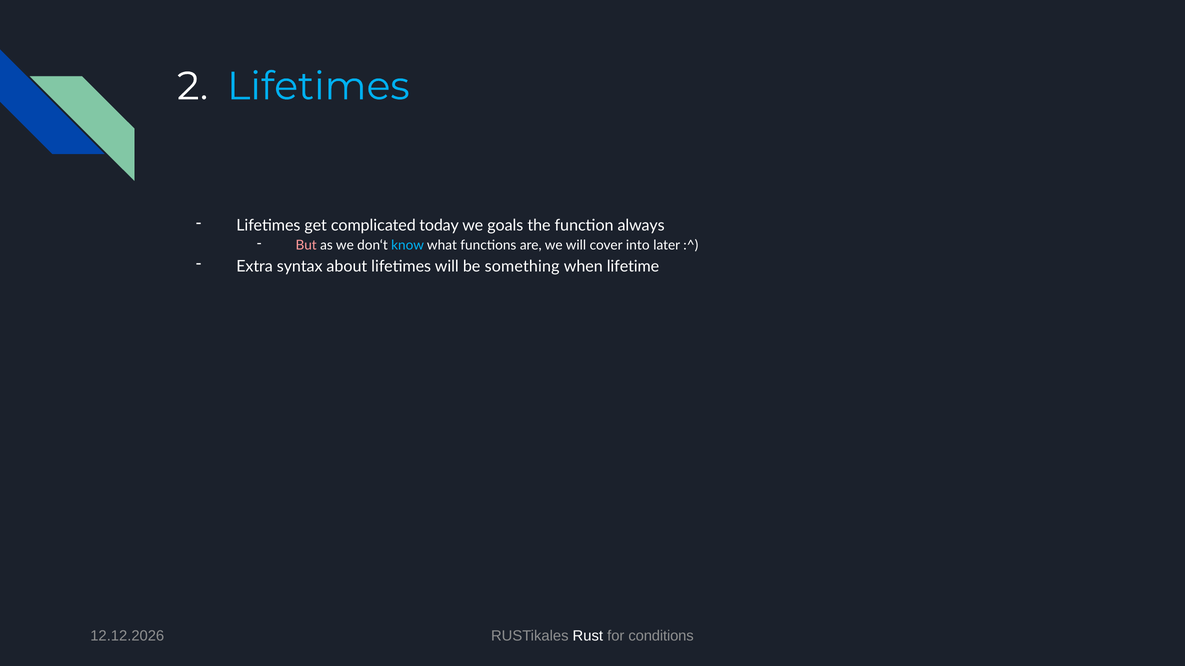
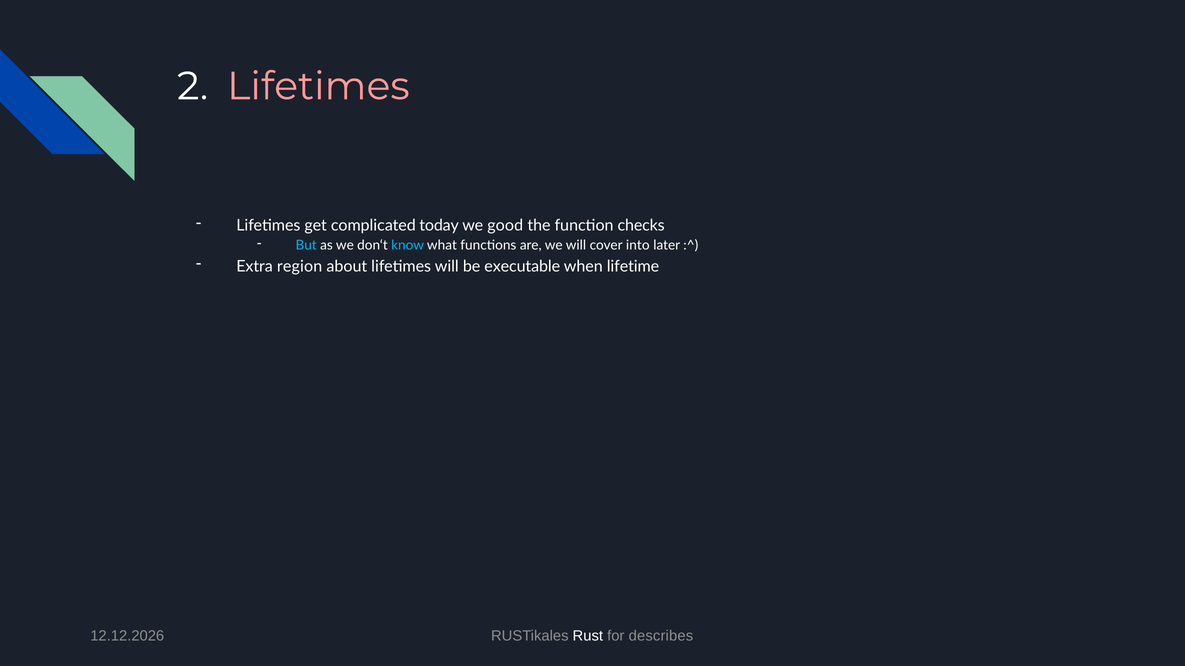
Lifetimes at (318, 86) colour: light blue -> pink
goals: goals -> good
always: always -> checks
But colour: pink -> light blue
syntax: syntax -> region
something: something -> executable
conditions: conditions -> describes
